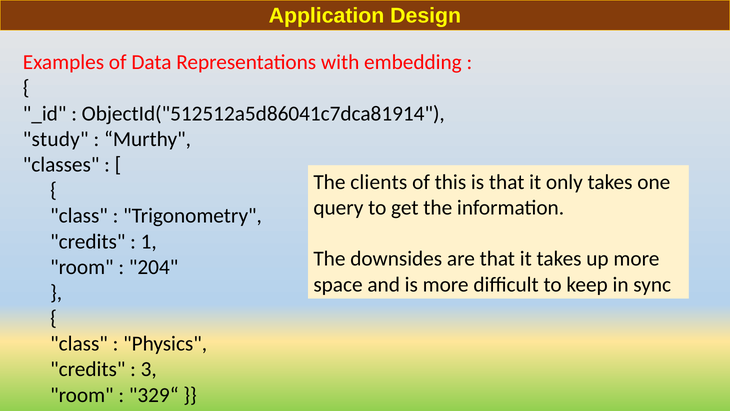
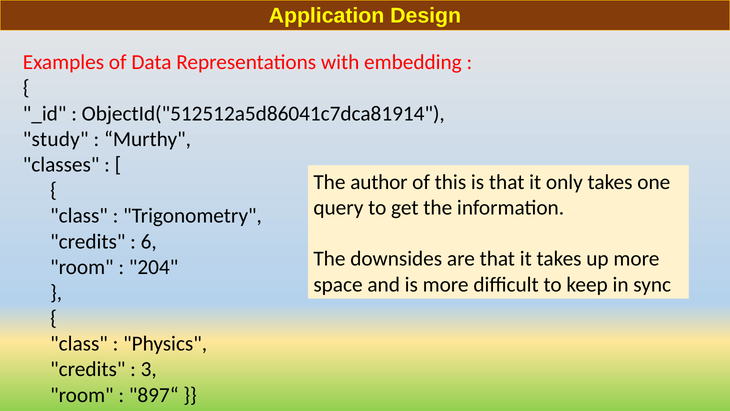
clients: clients -> author
1: 1 -> 6
329“: 329“ -> 897“
